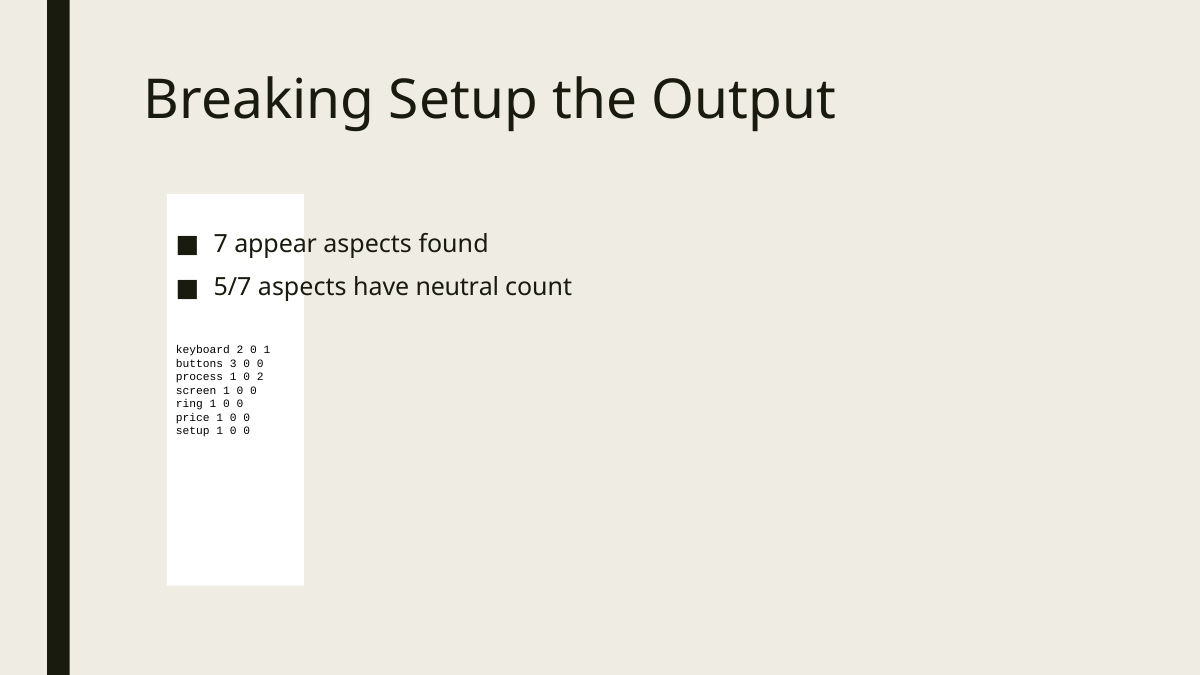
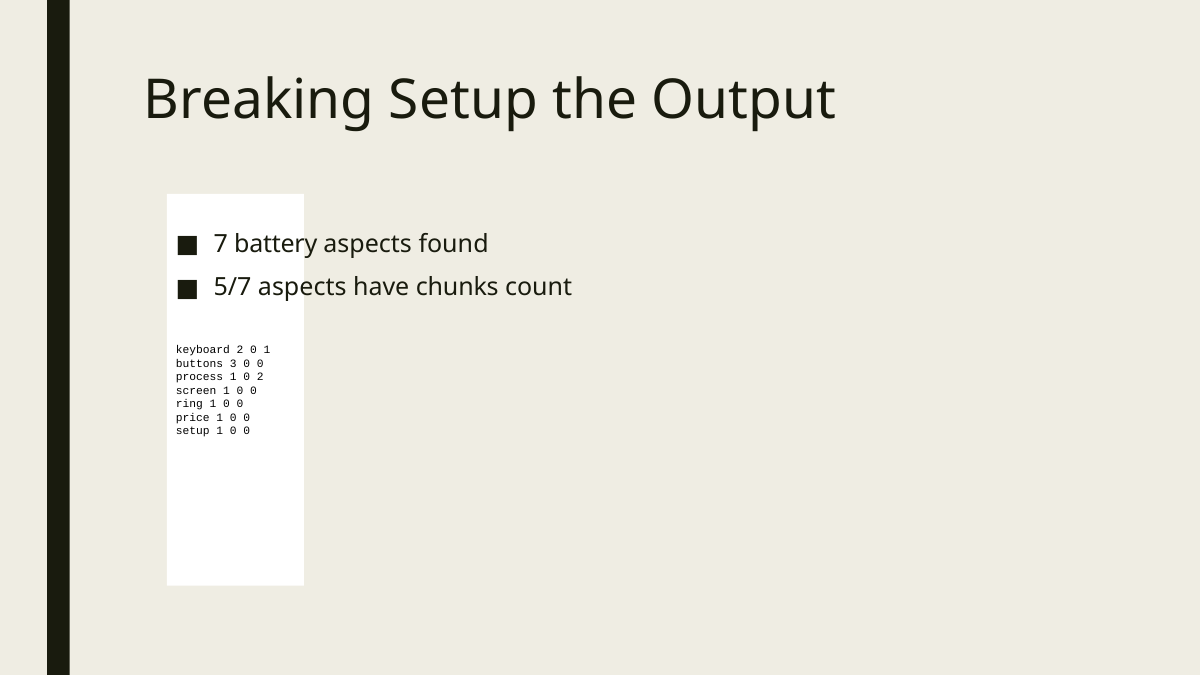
appear: appear -> battery
neutral: neutral -> chunks
